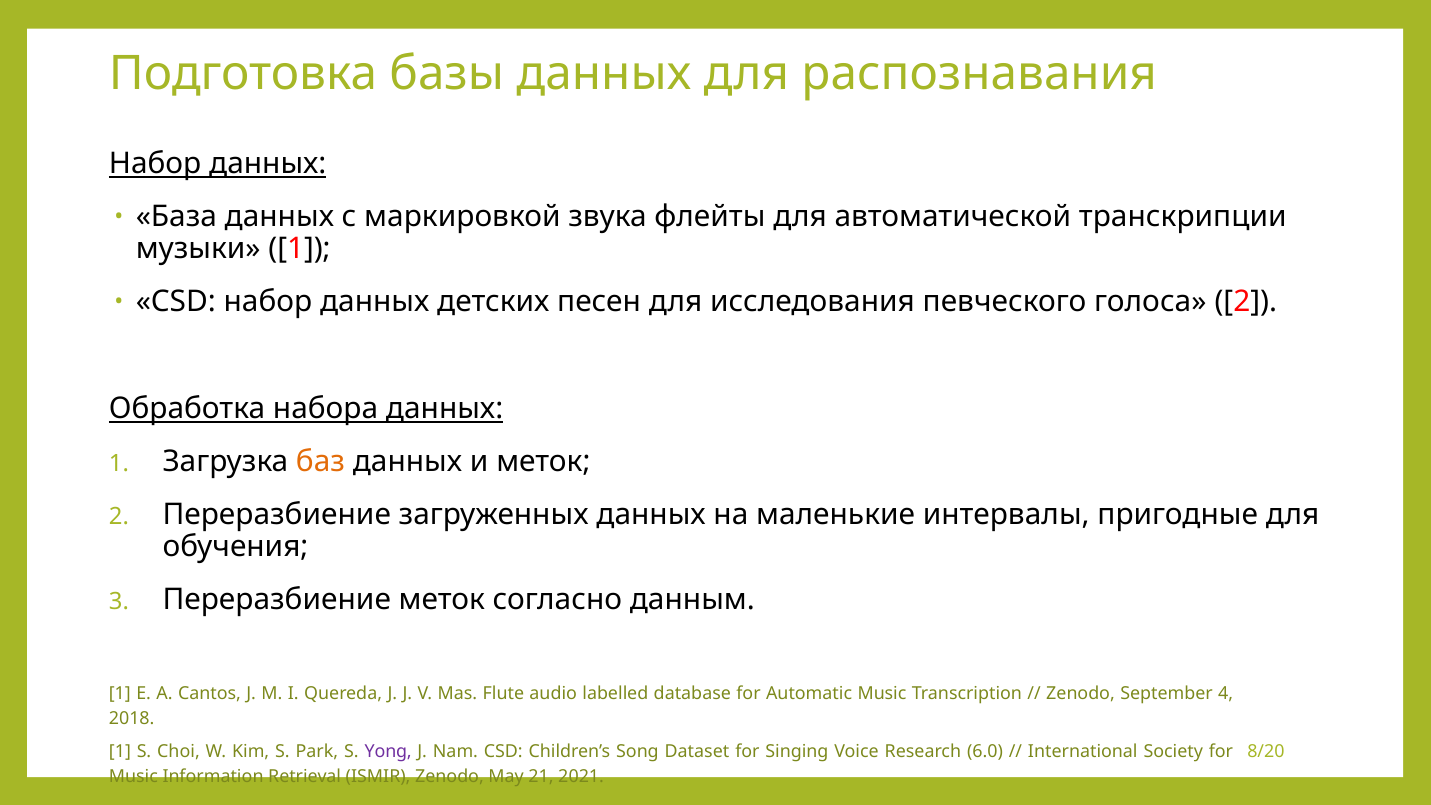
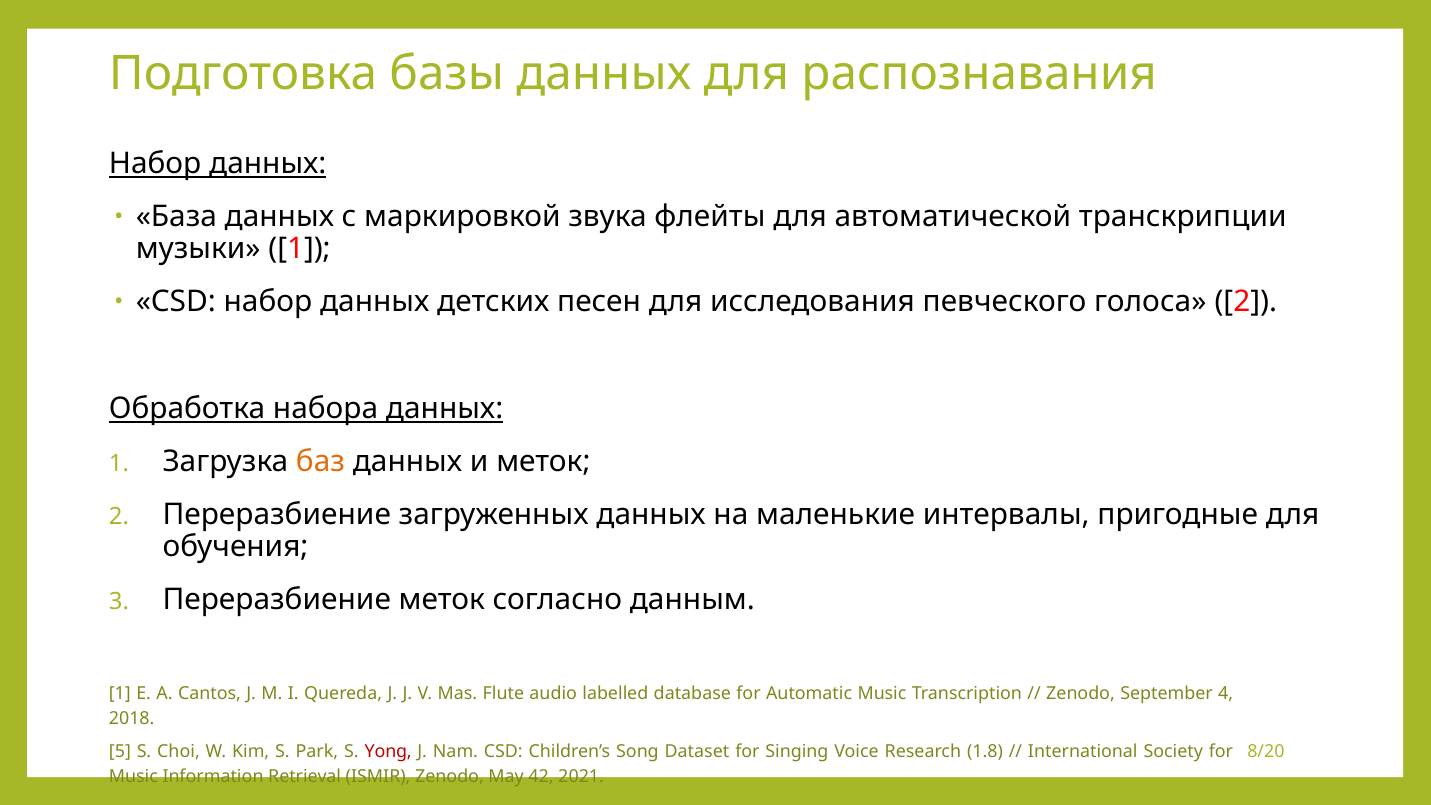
1 at (120, 752): 1 -> 5
Yong colour: purple -> red
6.0: 6.0 -> 1.8
21: 21 -> 42
